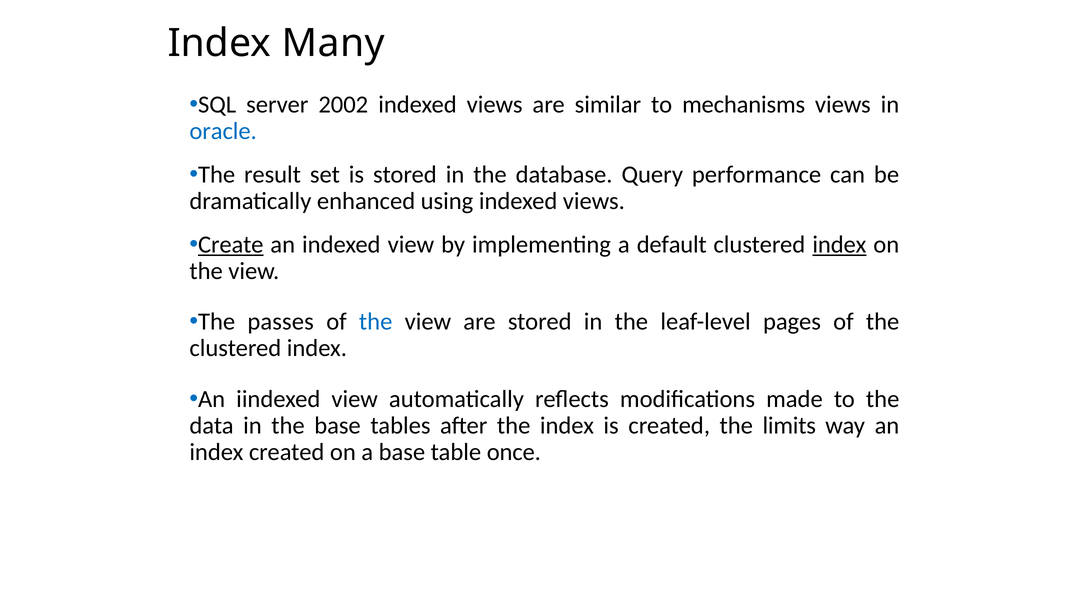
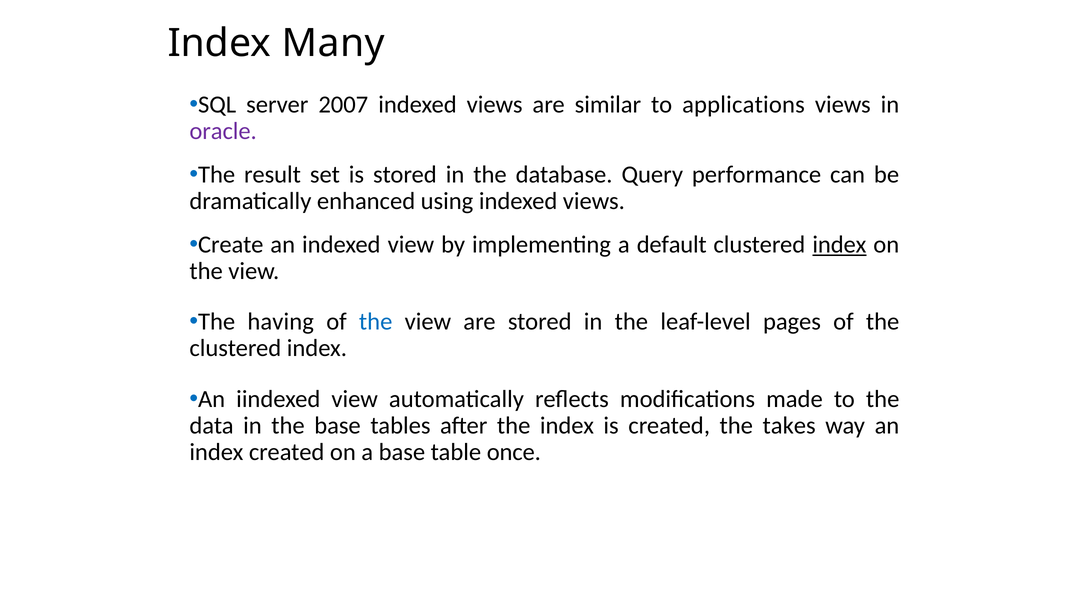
2002: 2002 -> 2007
mechanisms: mechanisms -> applications
oracle colour: blue -> purple
Create underline: present -> none
passes: passes -> having
limits: limits -> takes
